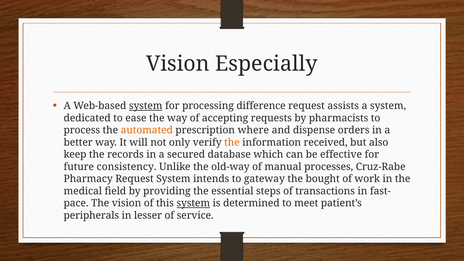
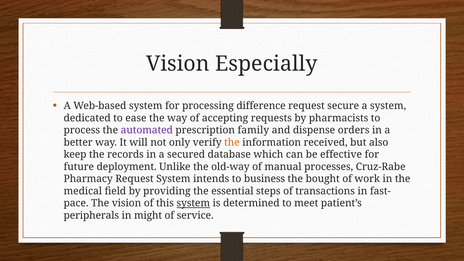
system at (146, 106) underline: present -> none
assists: assists -> secure
automated colour: orange -> purple
where: where -> family
consistency: consistency -> deployment
gateway: gateway -> business
lesser: lesser -> might
